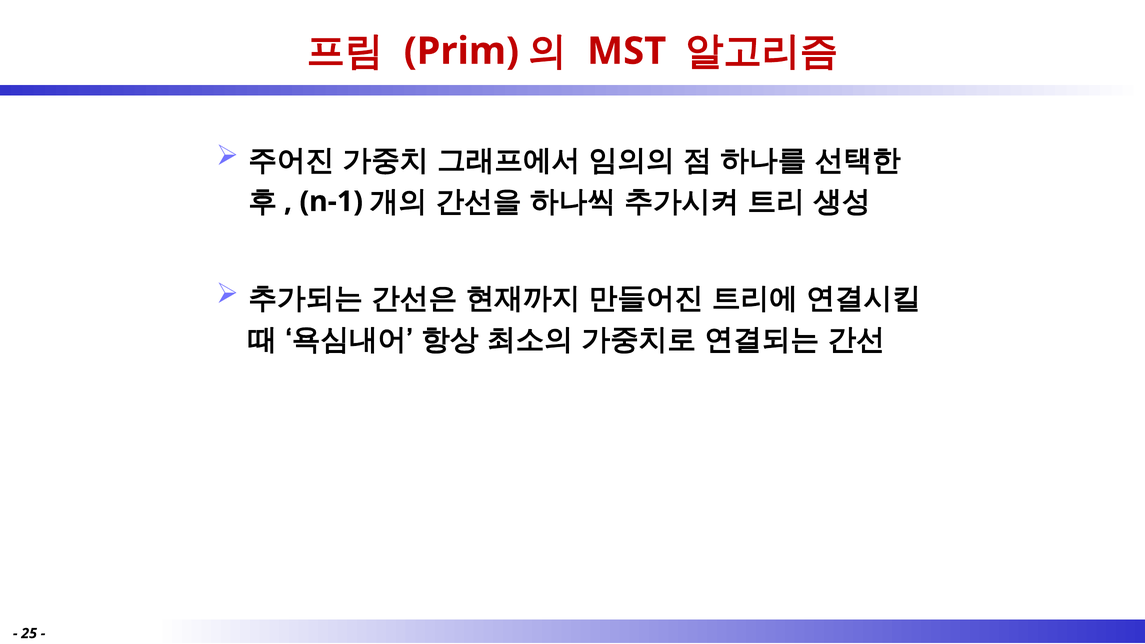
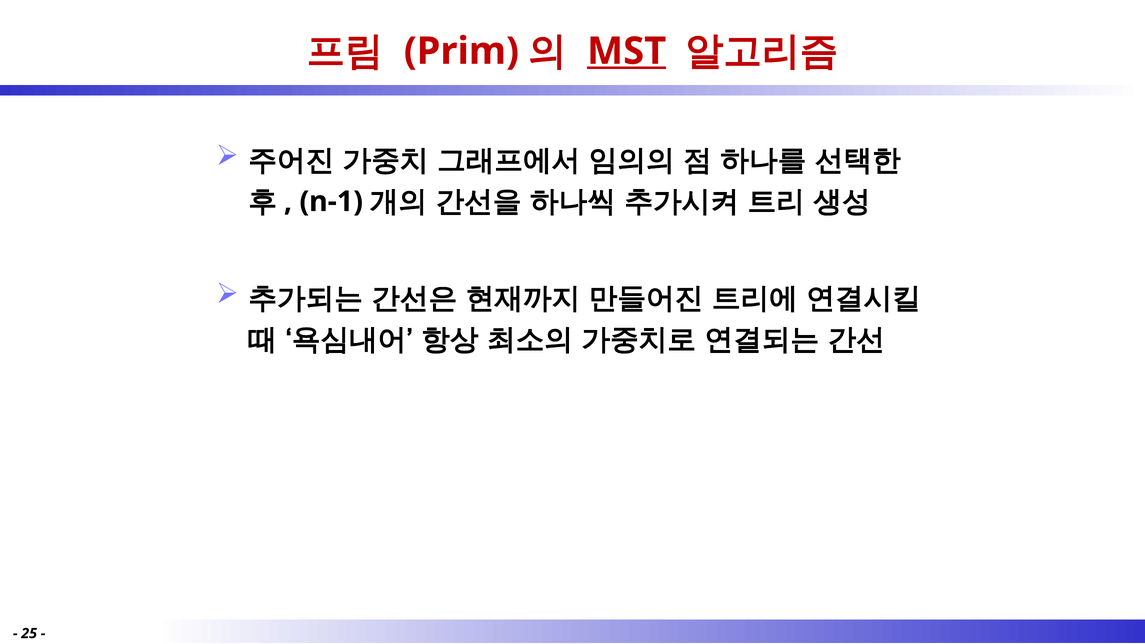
MST underline: none -> present
